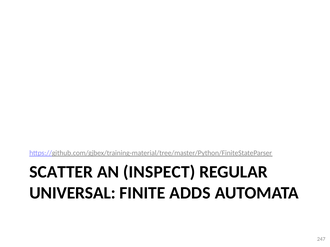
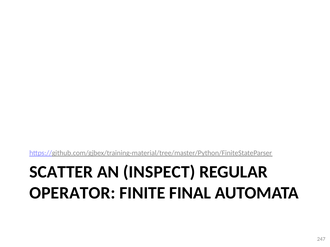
UNIVERSAL: UNIVERSAL -> OPERATOR
ADDS: ADDS -> FINAL
